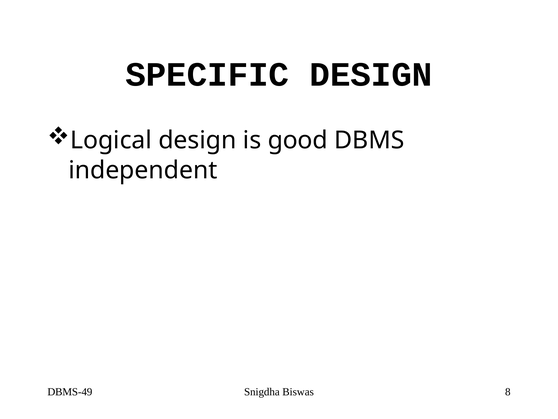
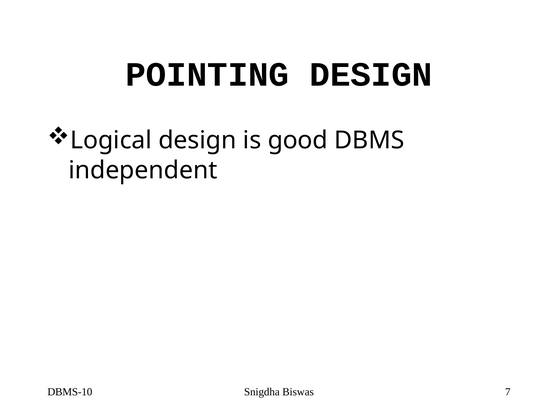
SPECIFIC: SPECIFIC -> POINTING
DBMS-49: DBMS-49 -> DBMS-10
8: 8 -> 7
